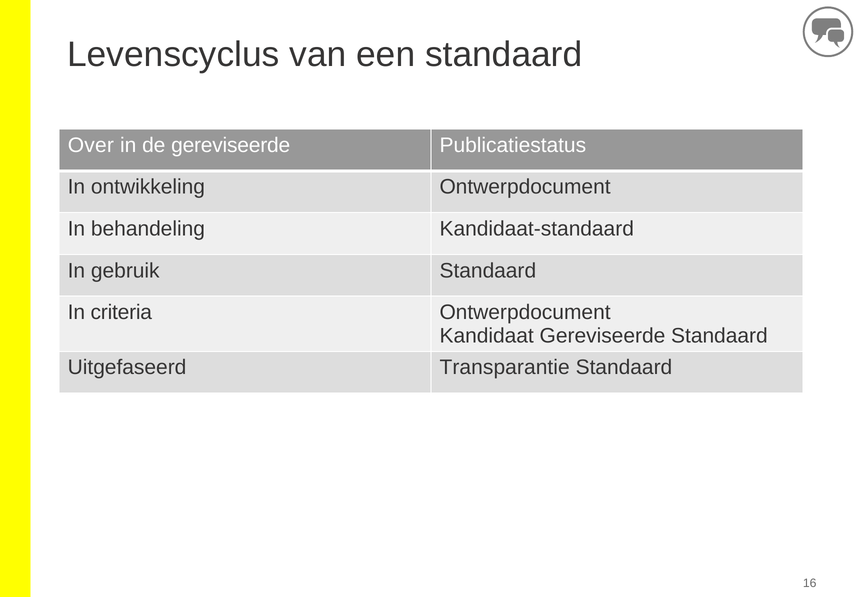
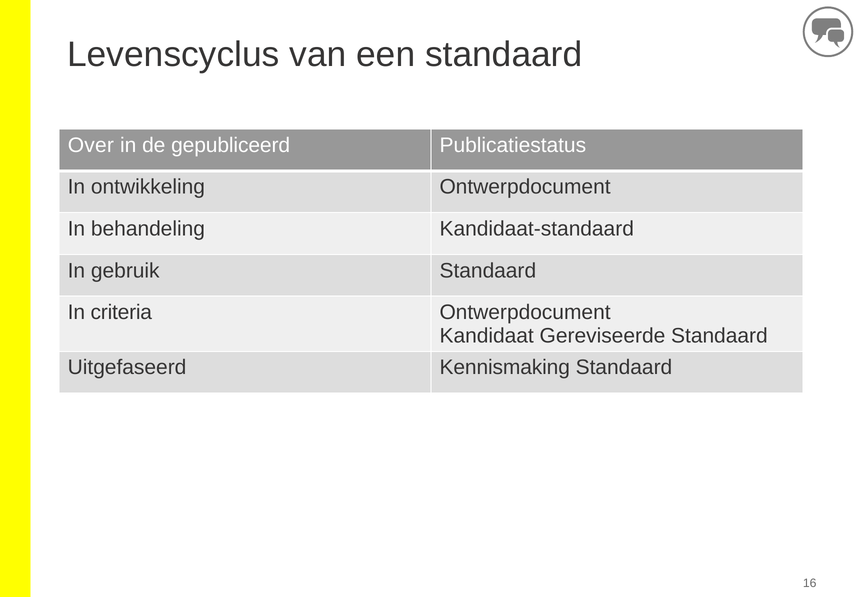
de gereviseerde: gereviseerde -> gepubliceerd
Transparantie: Transparantie -> Kennismaking
